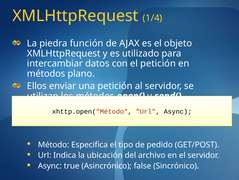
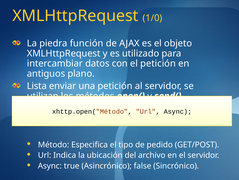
1/4: 1/4 -> 1/0
métodos at (46, 73): métodos -> antiguos
Ellos: Ellos -> Lista
